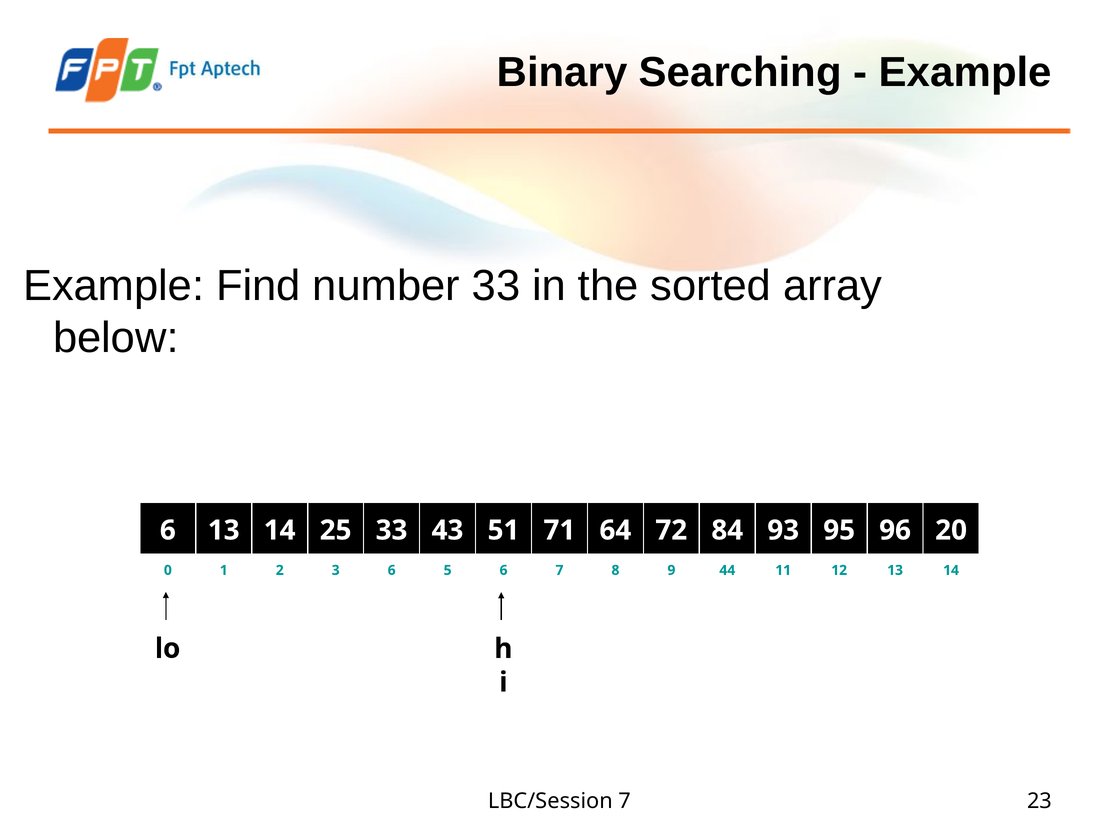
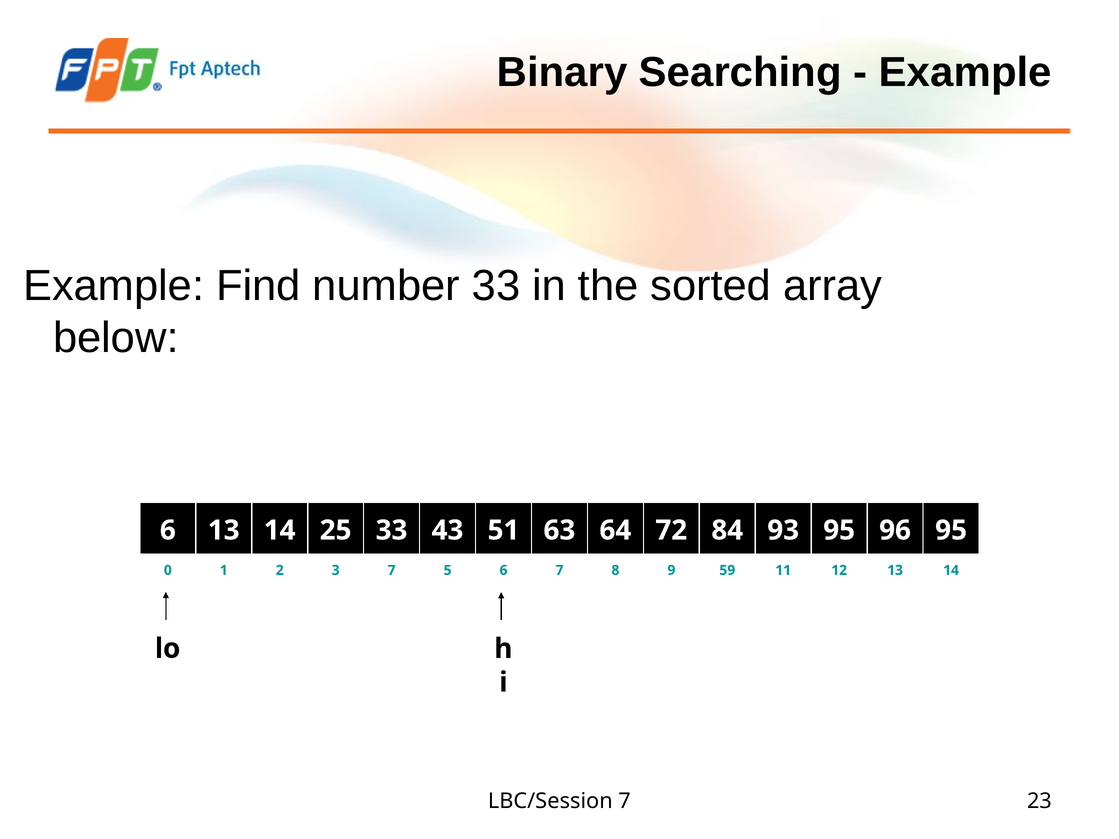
71: 71 -> 63
95 20: 20 -> 95
3 6: 6 -> 7
44: 44 -> 59
